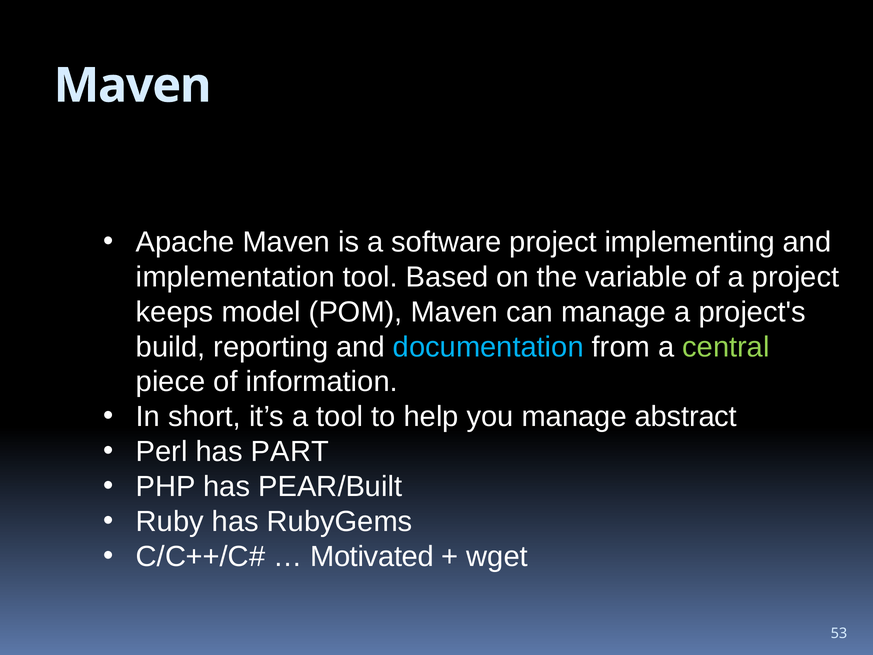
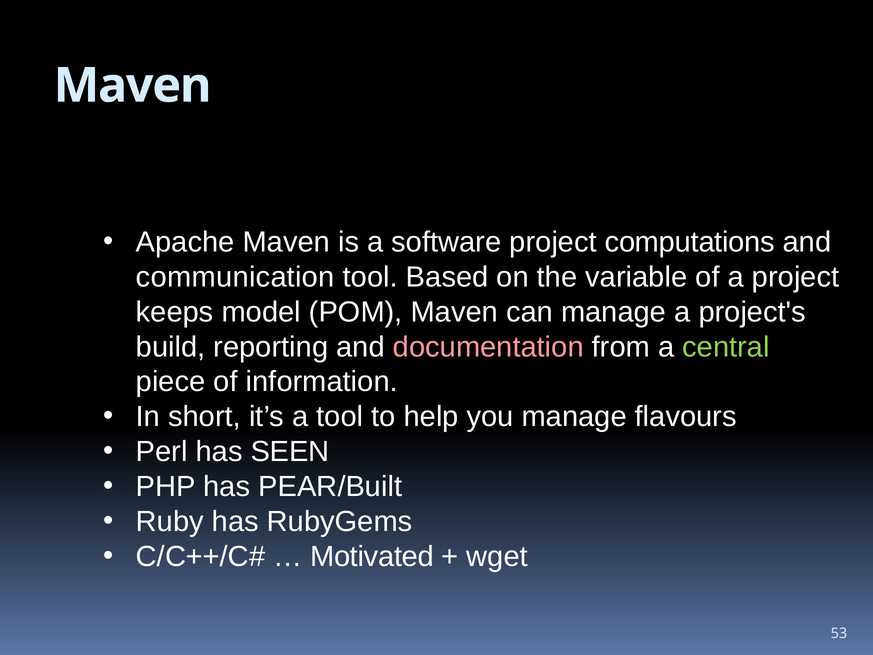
implementing: implementing -> computations
implementation: implementation -> communication
documentation colour: light blue -> pink
abstract: abstract -> flavours
PART: PART -> SEEN
